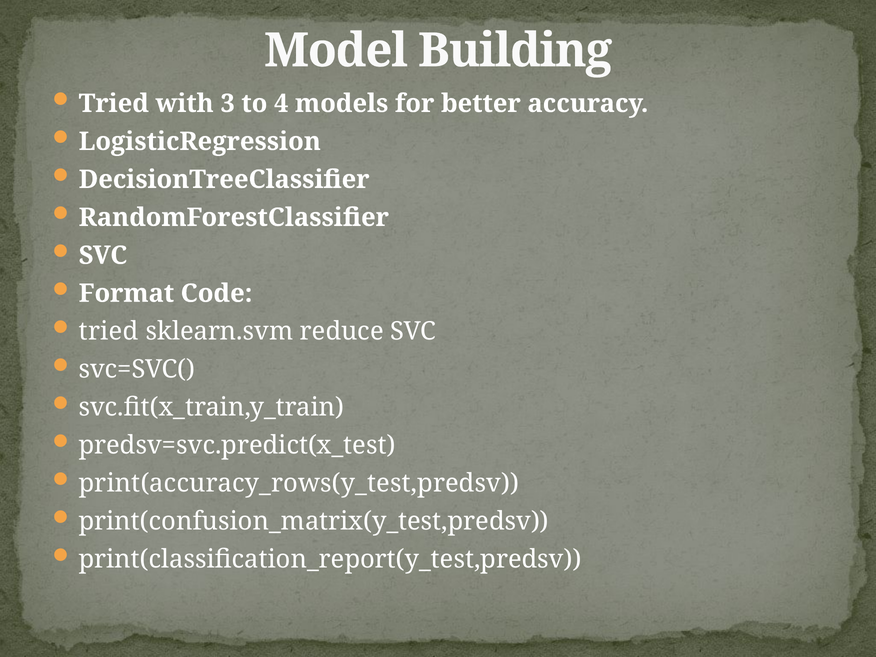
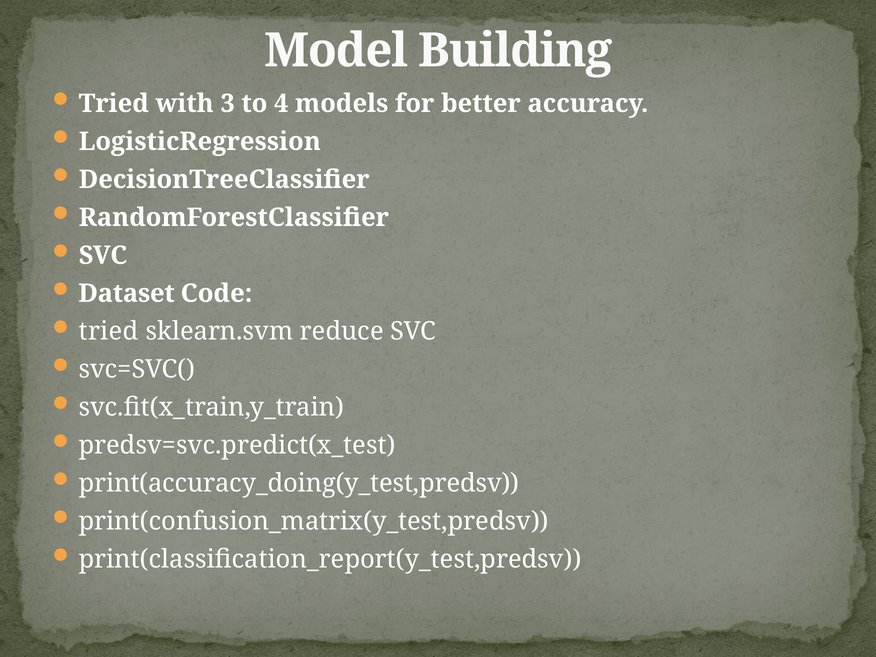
Format: Format -> Dataset
print(accuracy_rows(y_test,predsv: print(accuracy_rows(y_test,predsv -> print(accuracy_doing(y_test,predsv
